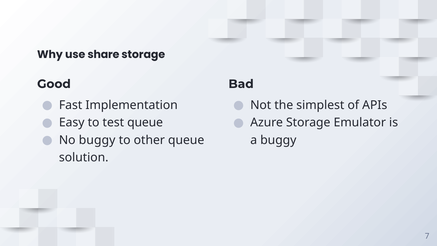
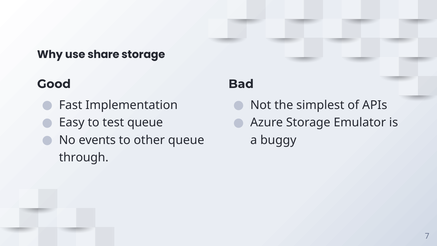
No buggy: buggy -> events
solution: solution -> through
